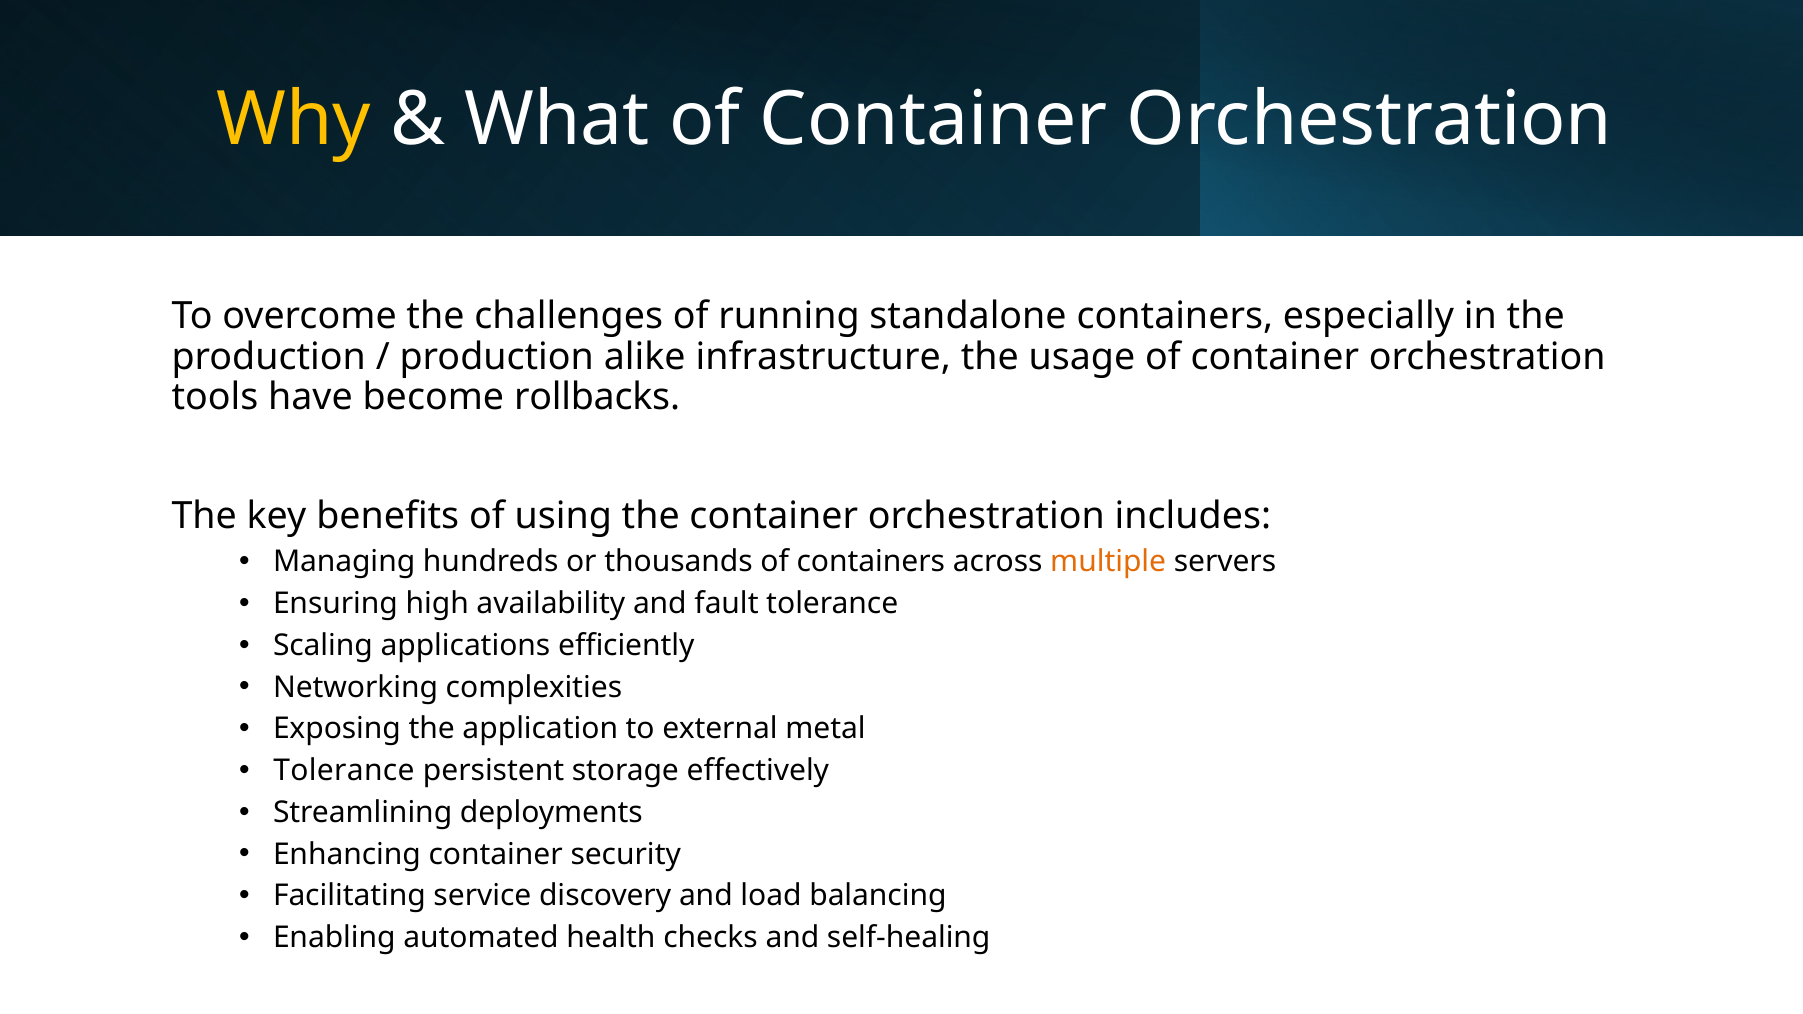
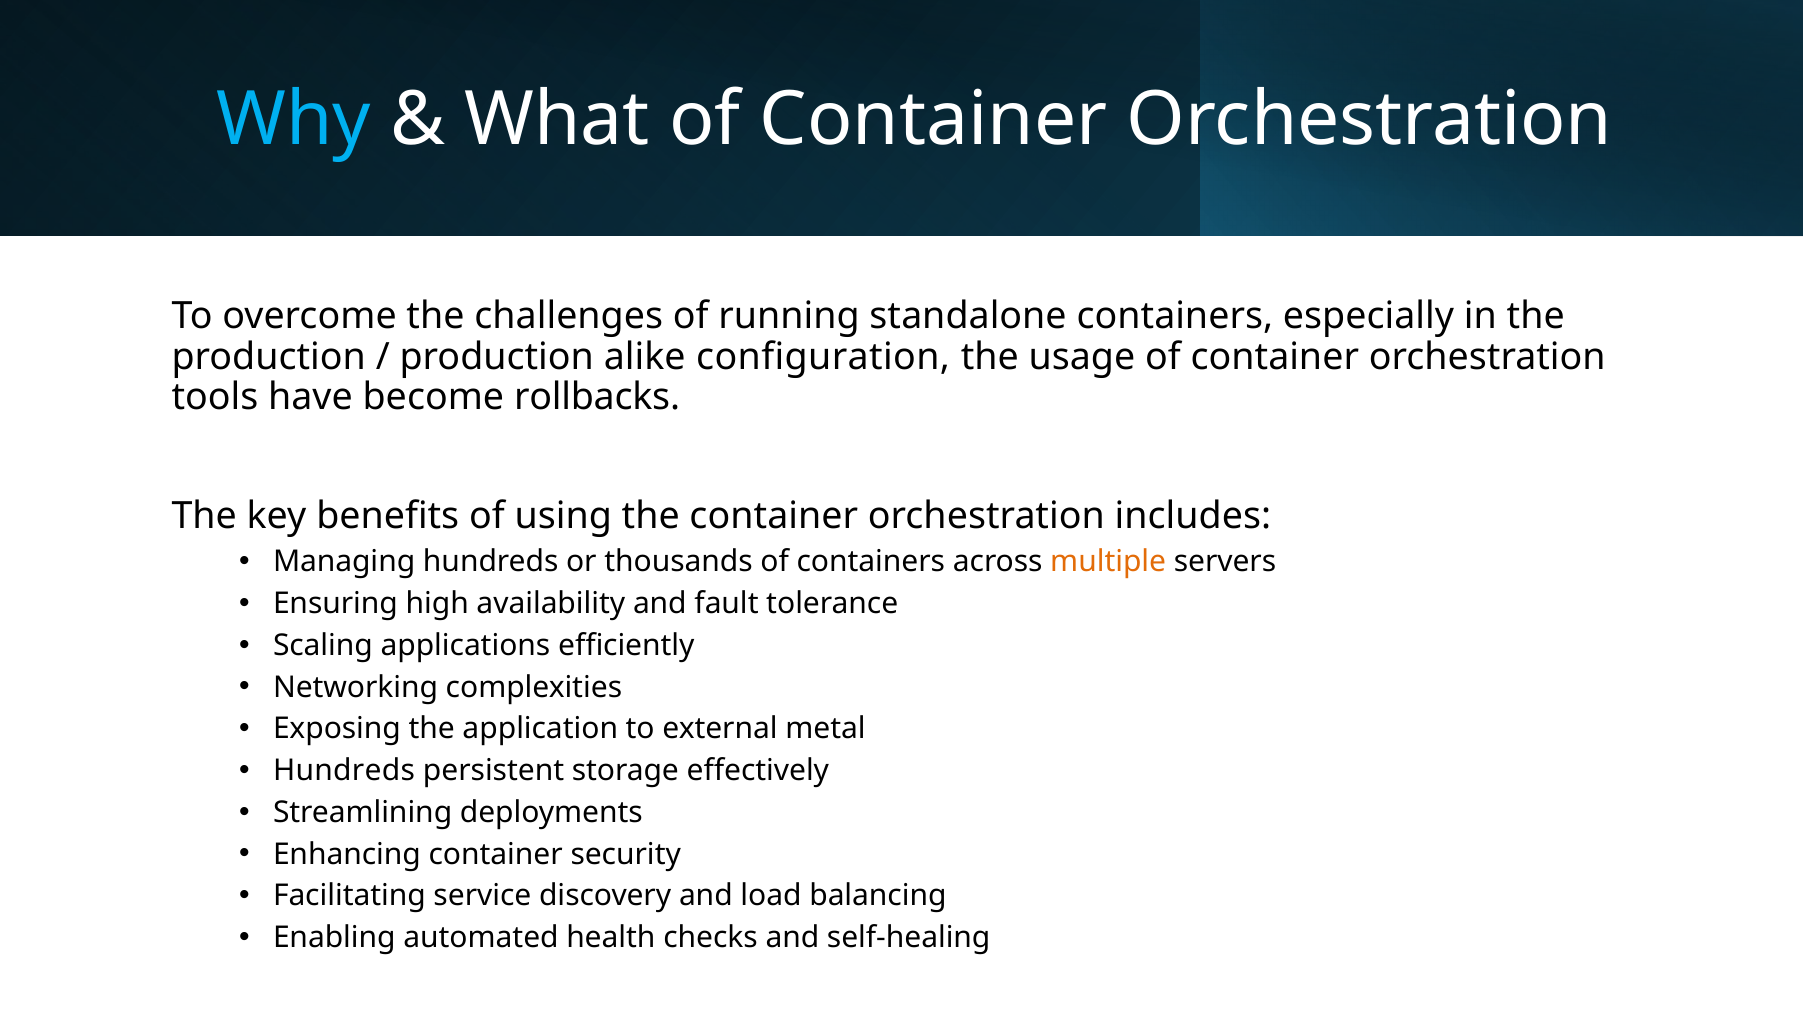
Why colour: yellow -> light blue
infrastructure: infrastructure -> configuration
Tolerance at (344, 771): Tolerance -> Hundreds
